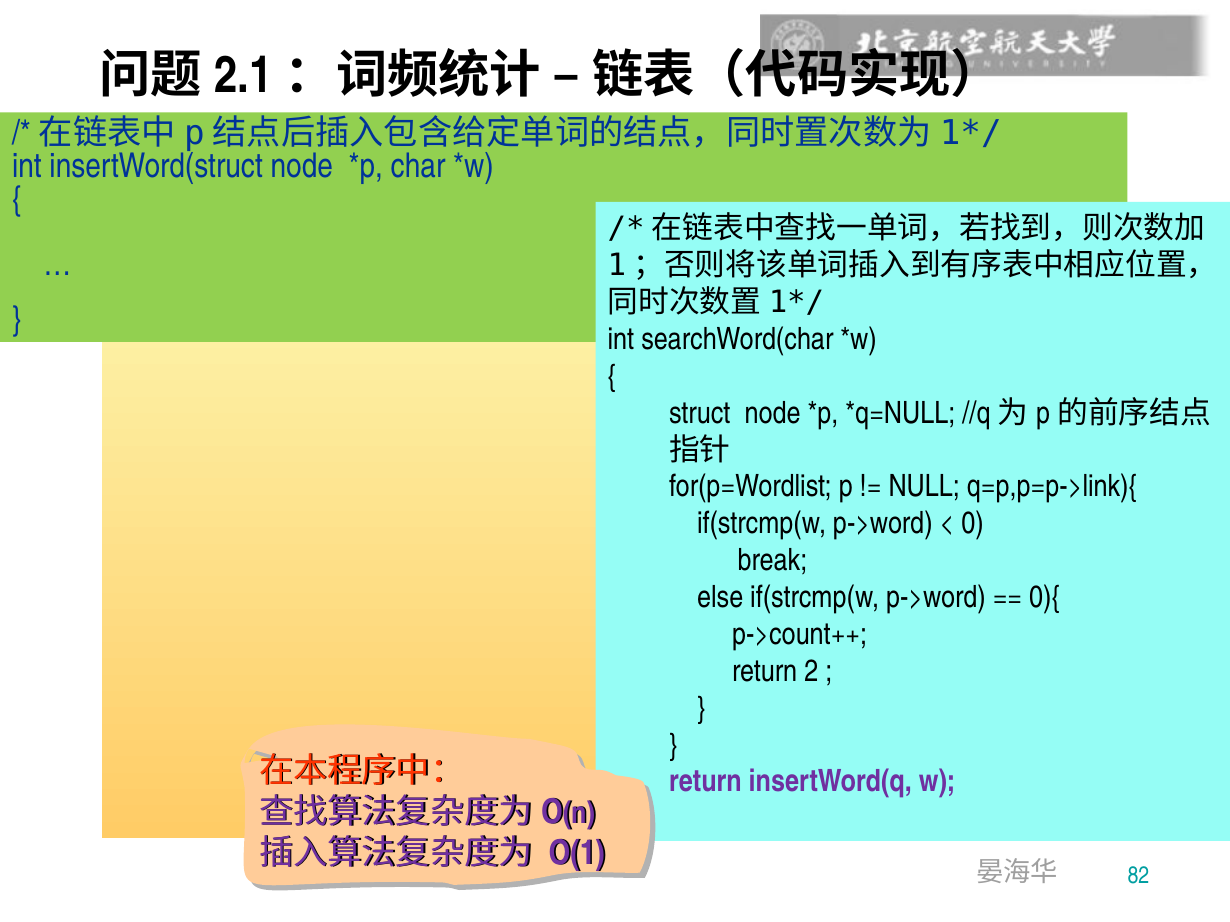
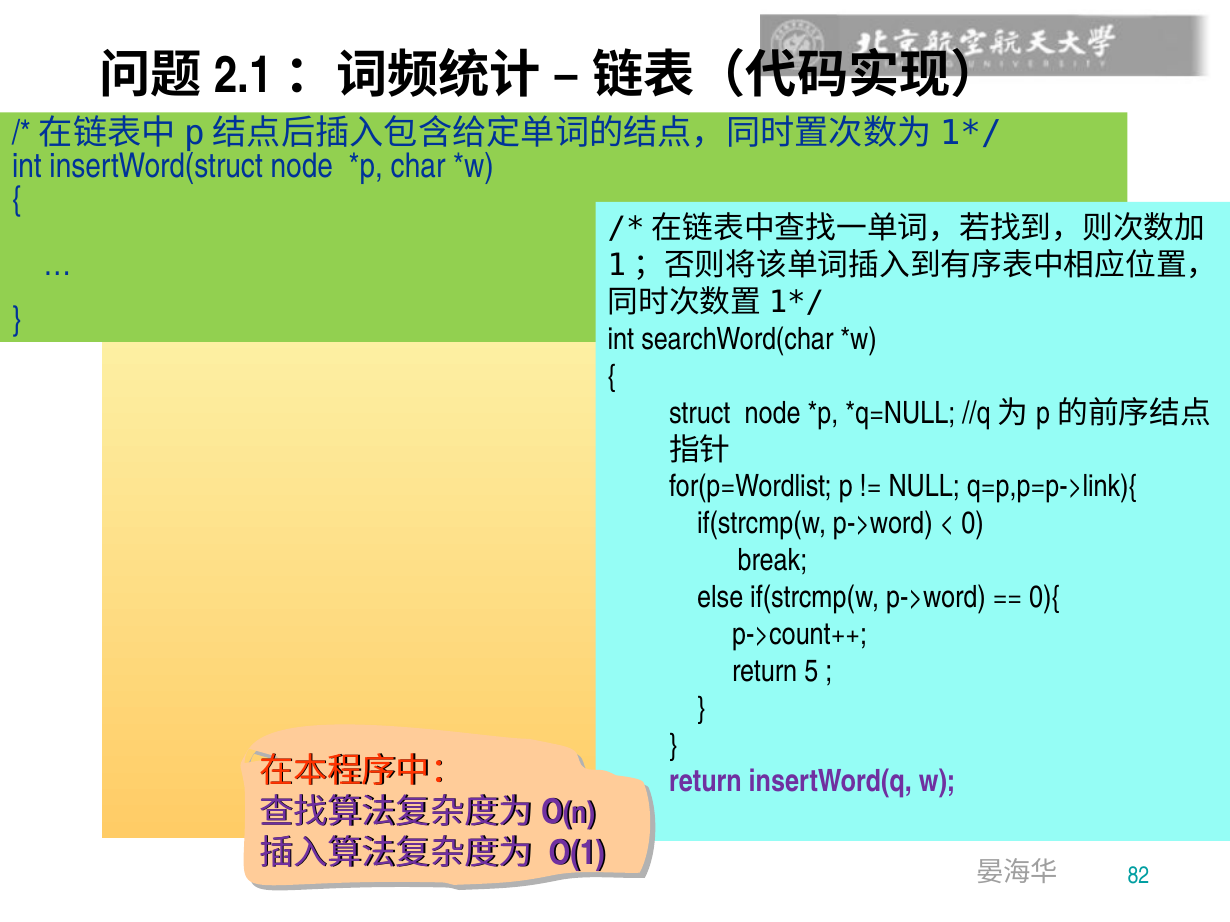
2: 2 -> 5
